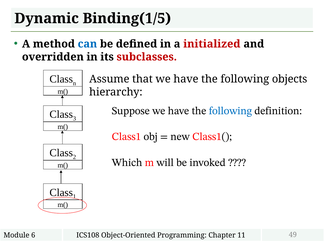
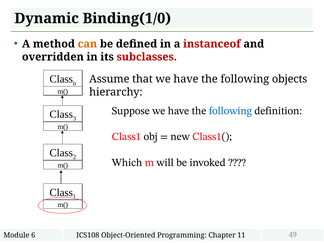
Binding(1/5: Binding(1/5 -> Binding(1/0
can colour: blue -> orange
initialized: initialized -> instanceof
